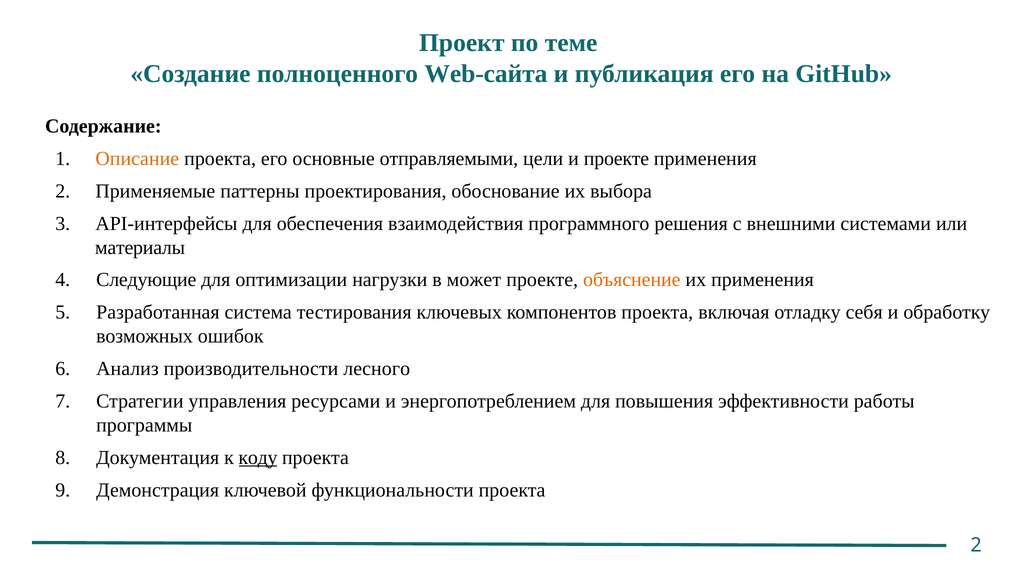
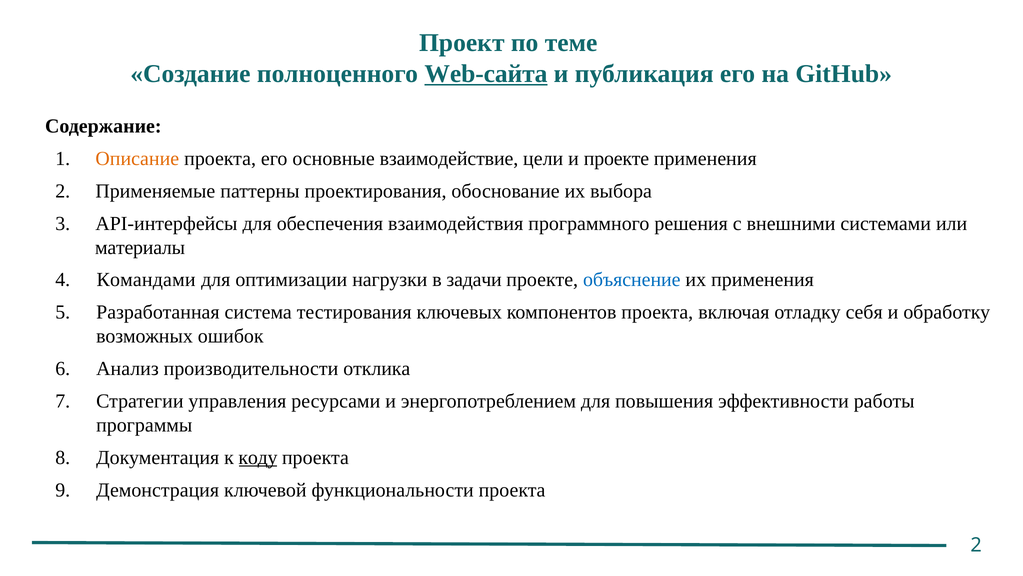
Web-сайта underline: none -> present
отправляемыми: отправляемыми -> взаимодействие
Следующие: Следующие -> Командами
может: может -> задачи
объяснение colour: orange -> blue
лесного: лесного -> отклика
